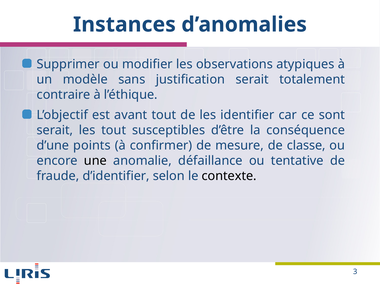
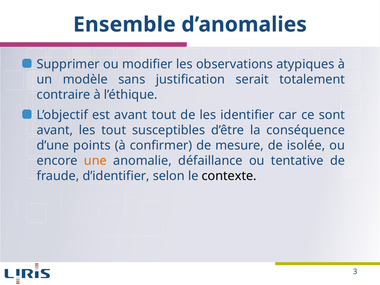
Instances: Instances -> Ensemble
serait at (55, 130): serait -> avant
classe: classe -> isolée
une colour: black -> orange
